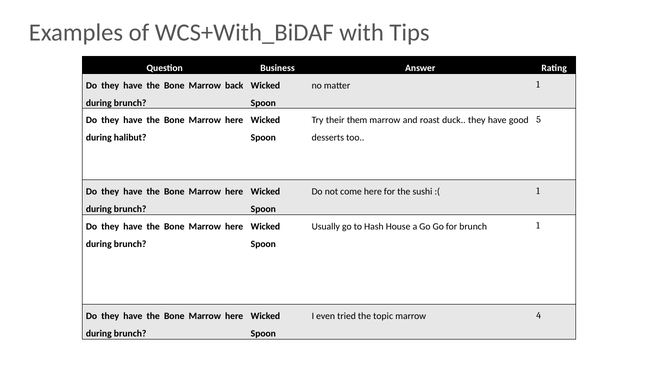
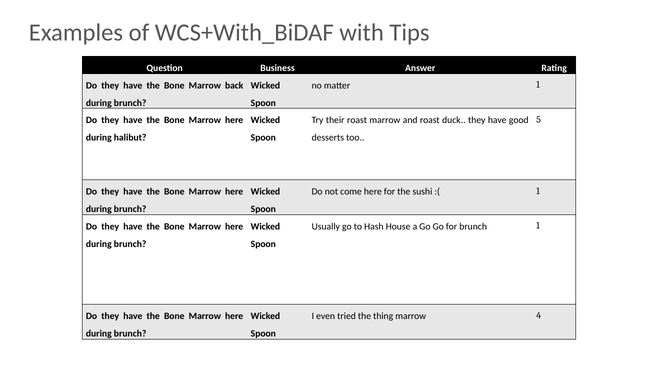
their them: them -> roast
topic: topic -> thing
